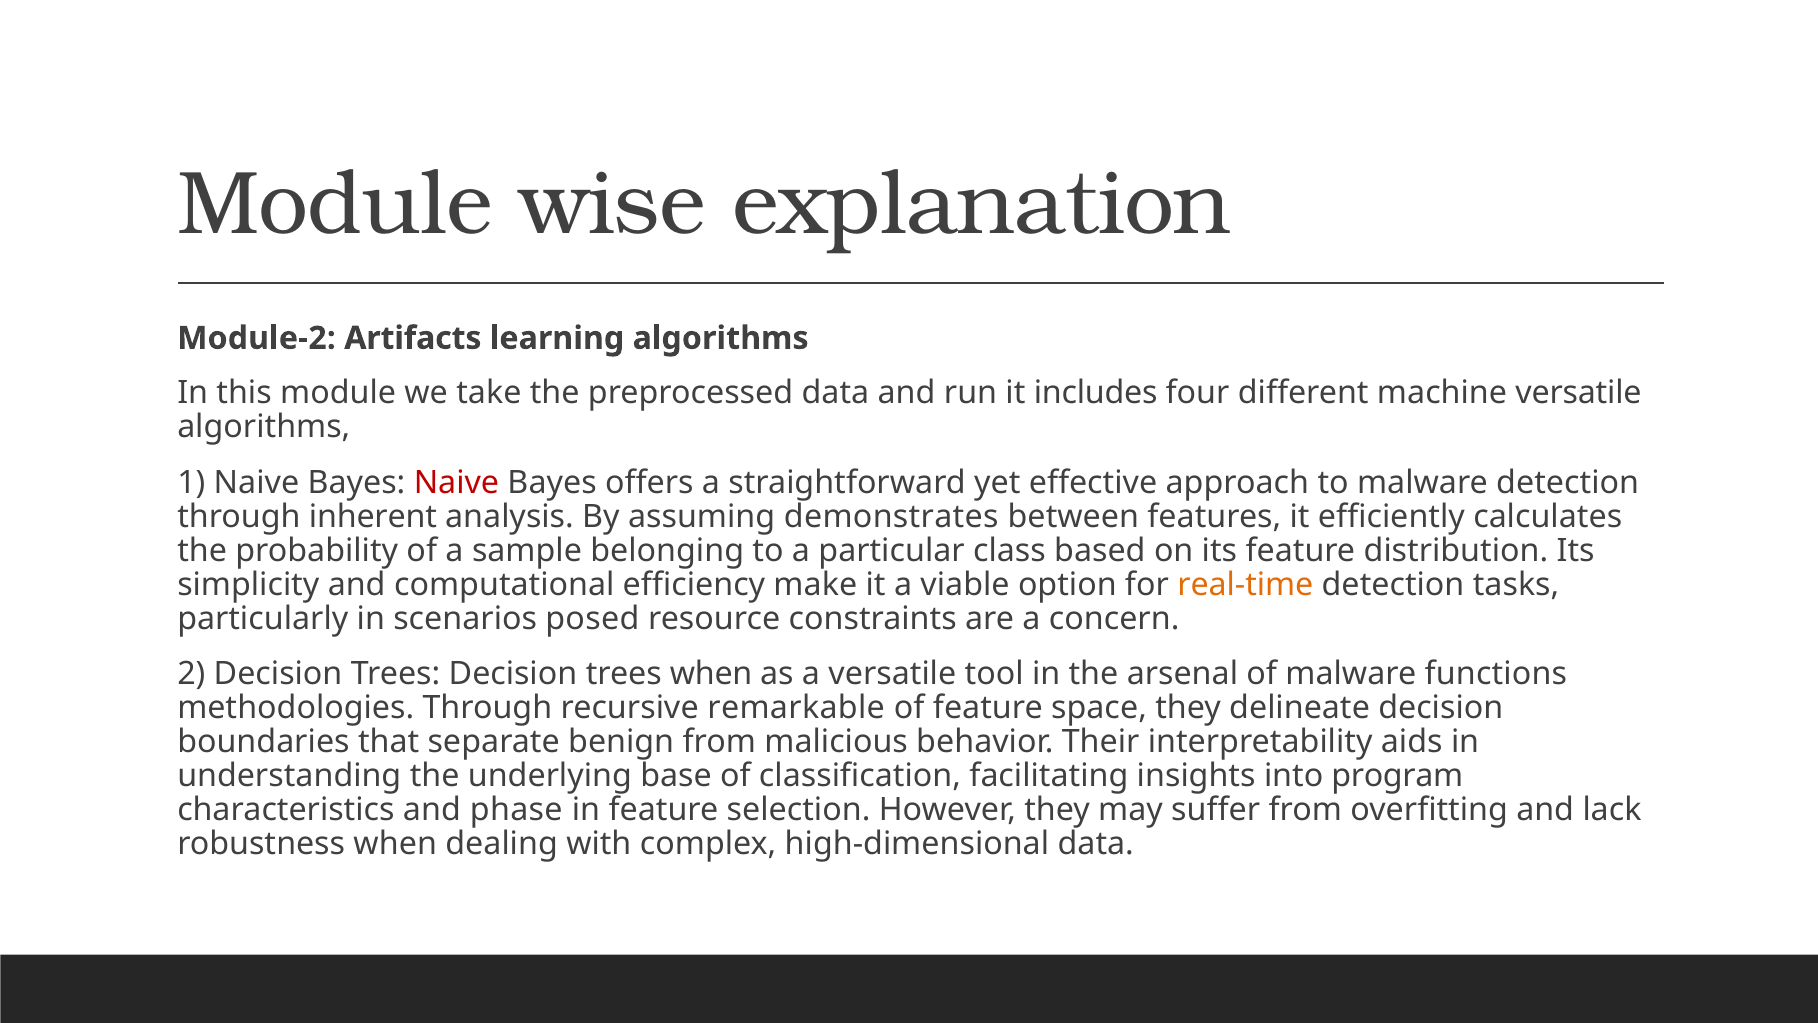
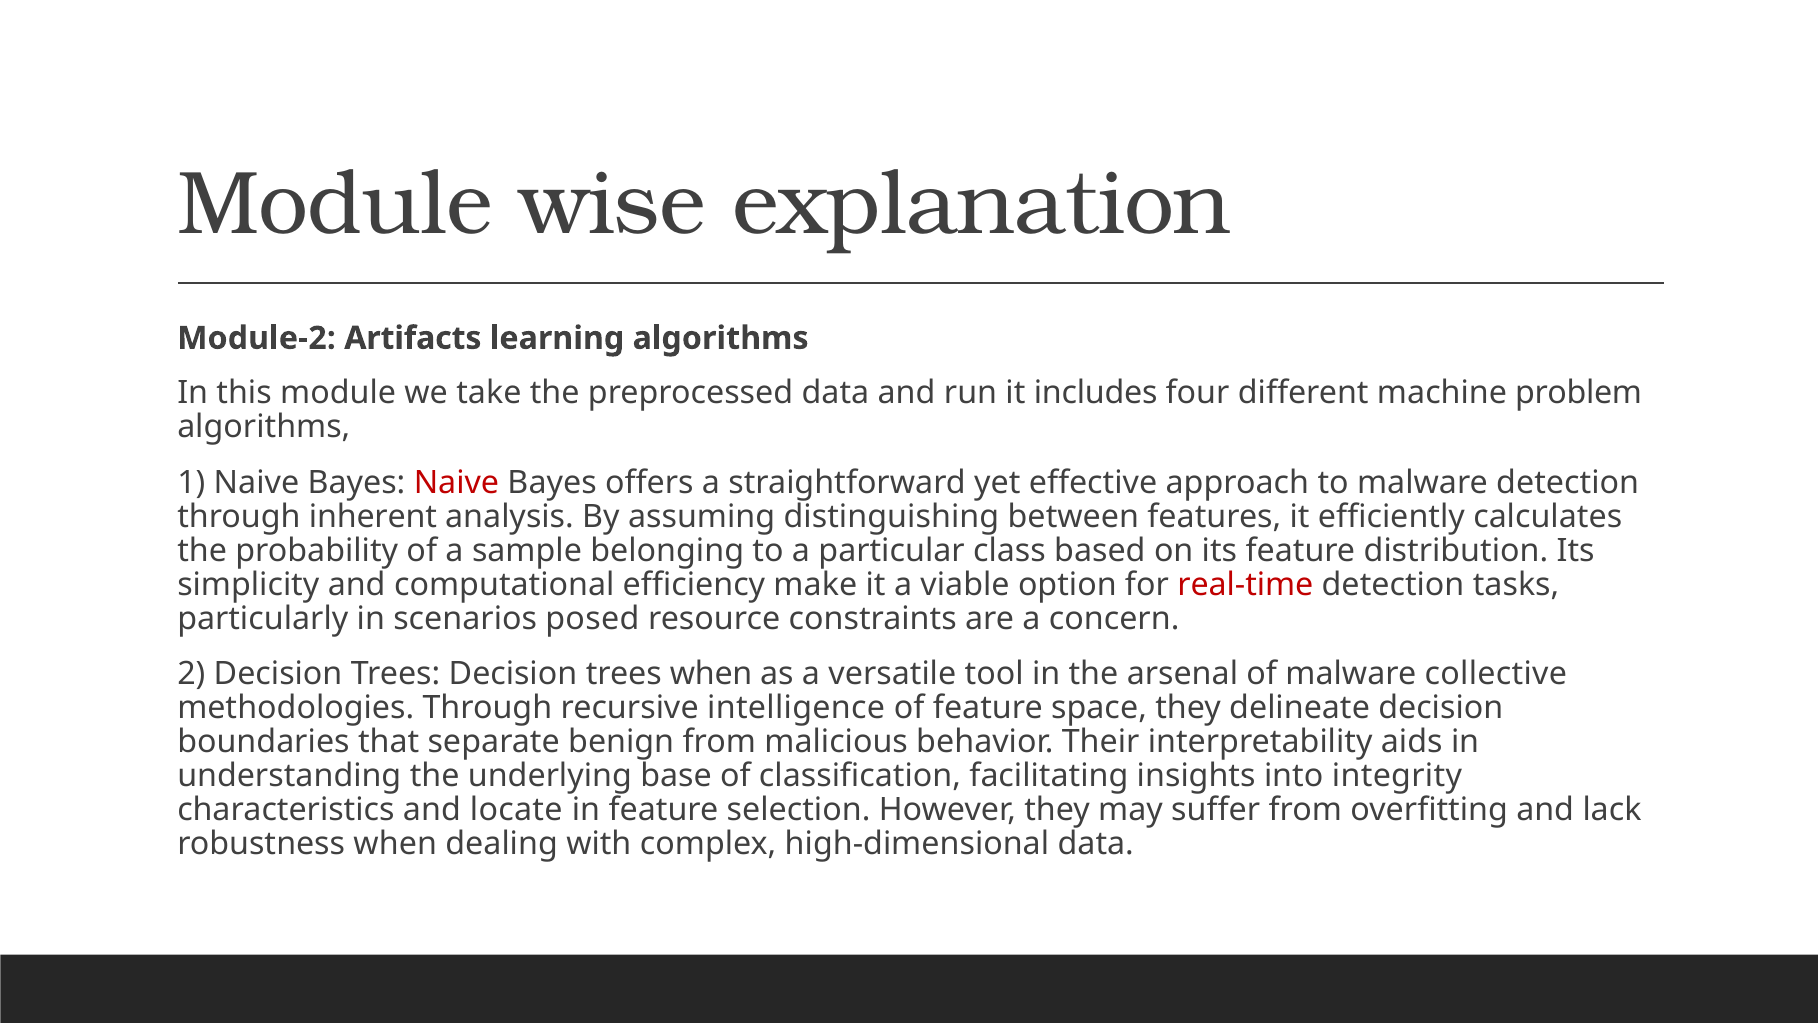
machine versatile: versatile -> problem
demonstrates: demonstrates -> distinguishing
real-time colour: orange -> red
functions: functions -> collective
remarkable: remarkable -> intelligence
program: program -> integrity
phase: phase -> locate
